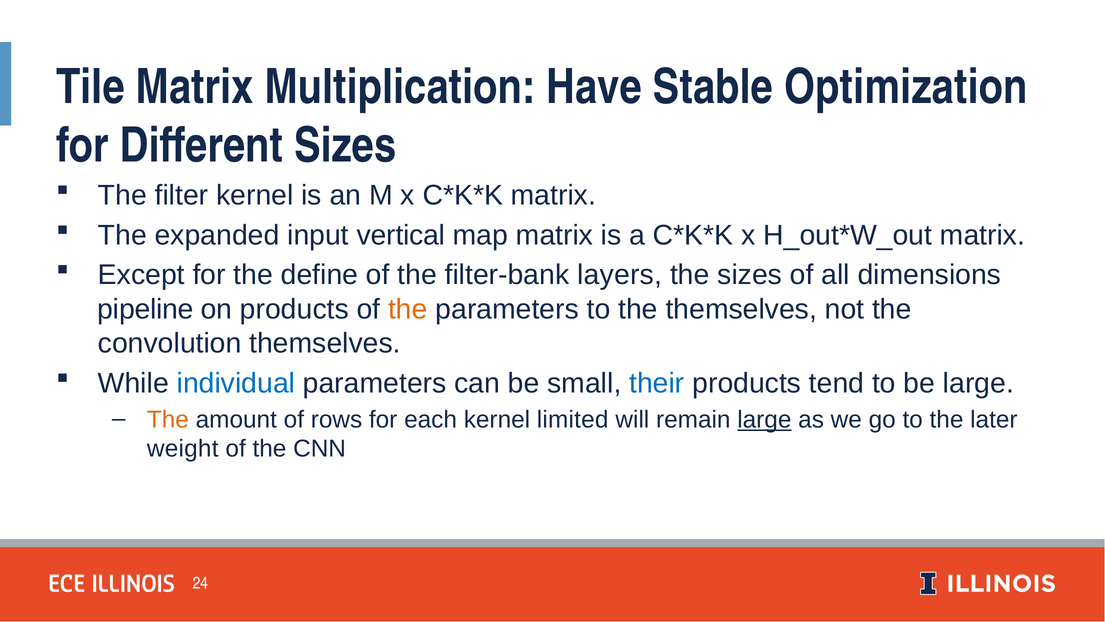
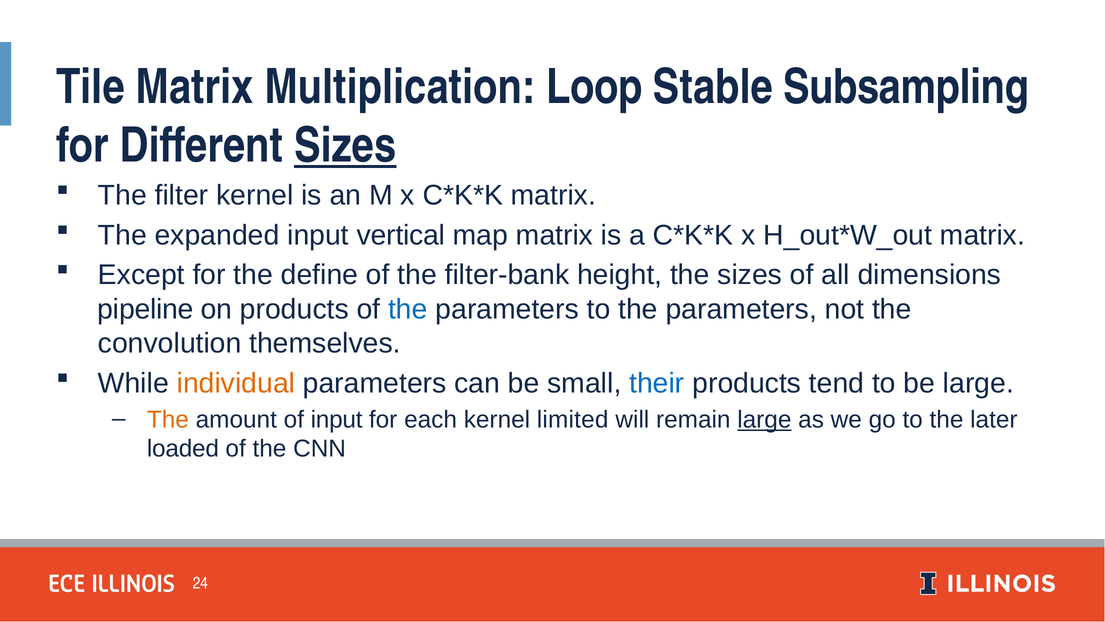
Have: Have -> Loop
Optimization: Optimization -> Subsampling
Sizes at (345, 146) underline: none -> present
layers: layers -> height
the at (408, 309) colour: orange -> blue
to the themselves: themselves -> parameters
individual colour: blue -> orange
of rows: rows -> input
weight: weight -> loaded
